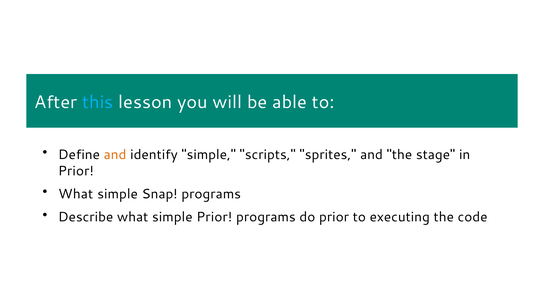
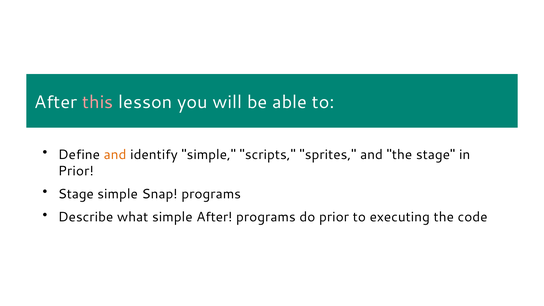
this colour: light blue -> pink
What at (76, 194): What -> Stage
simple Prior: Prior -> After
